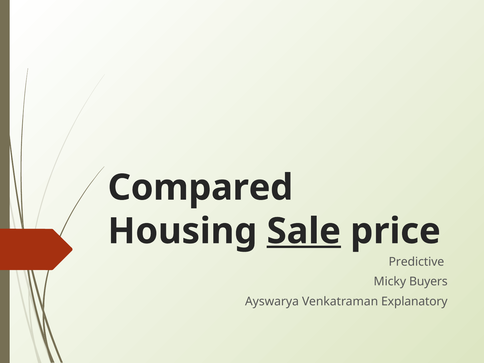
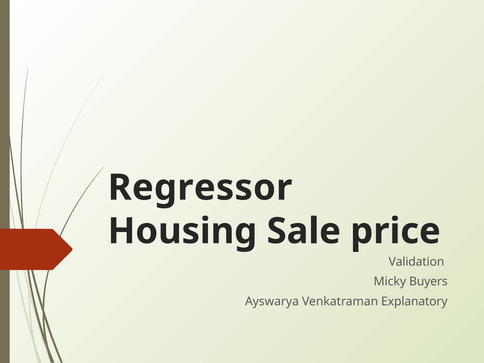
Compared: Compared -> Regressor
Sale underline: present -> none
Predictive: Predictive -> Validation
